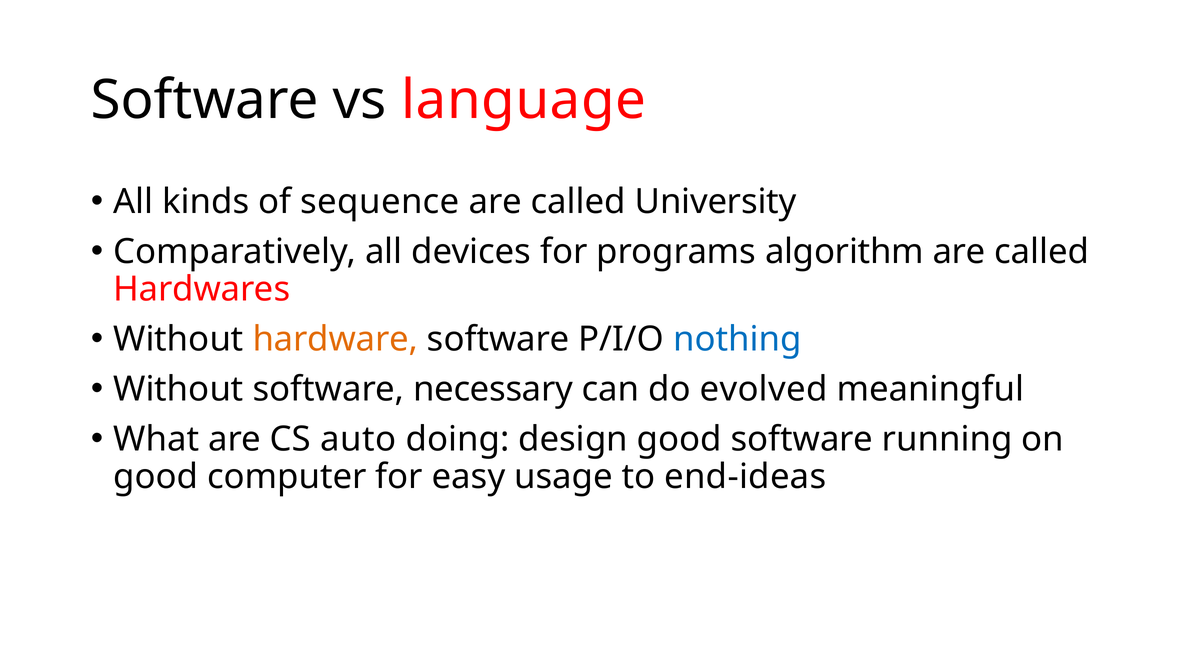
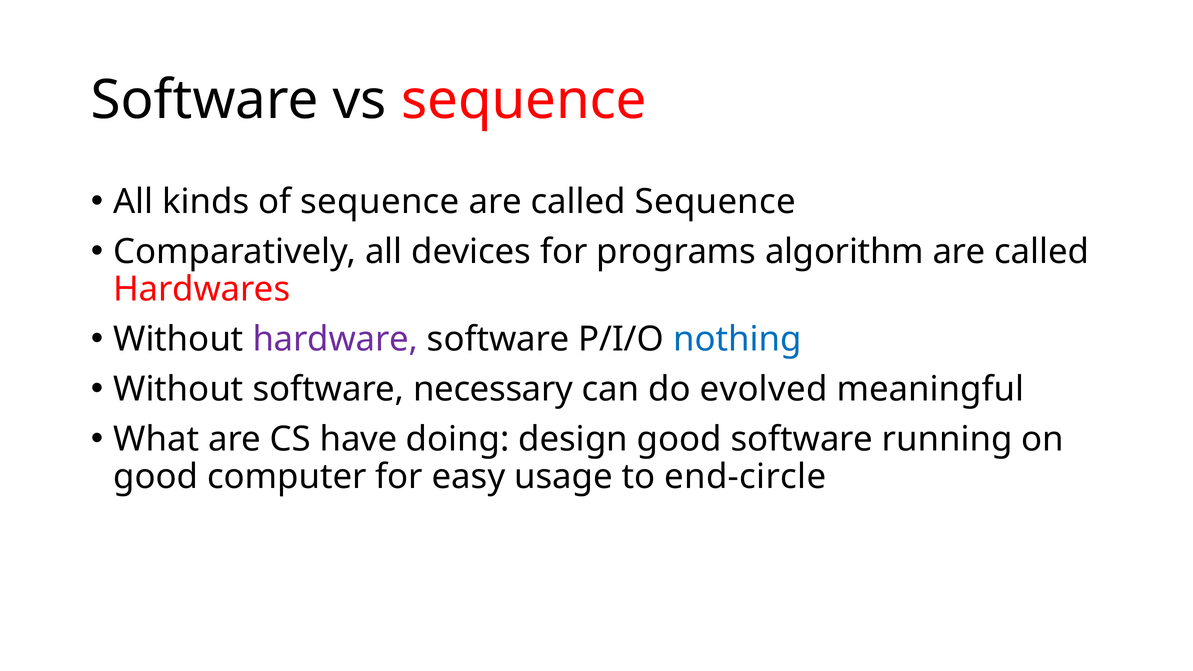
vs language: language -> sequence
called University: University -> Sequence
hardware colour: orange -> purple
auto: auto -> have
end-ideas: end-ideas -> end-circle
